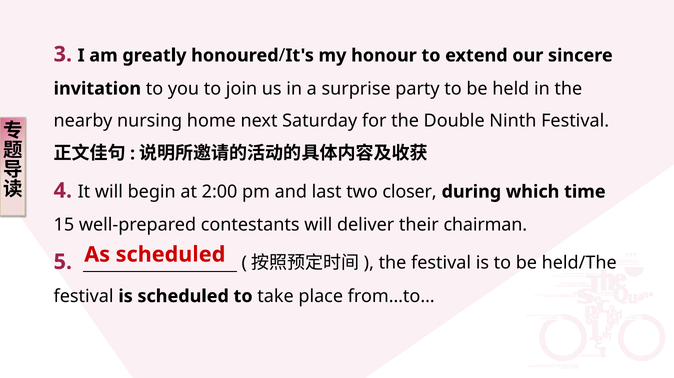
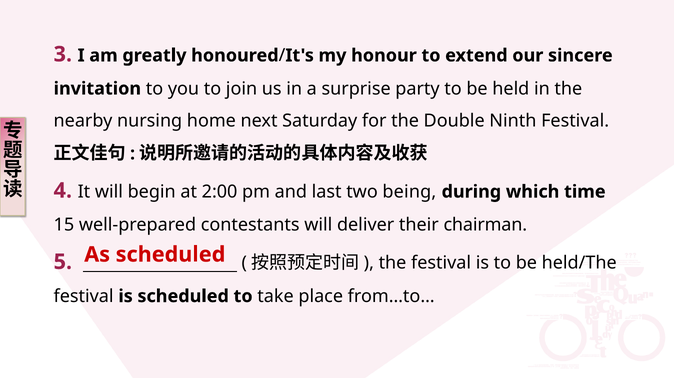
closer: closer -> being
